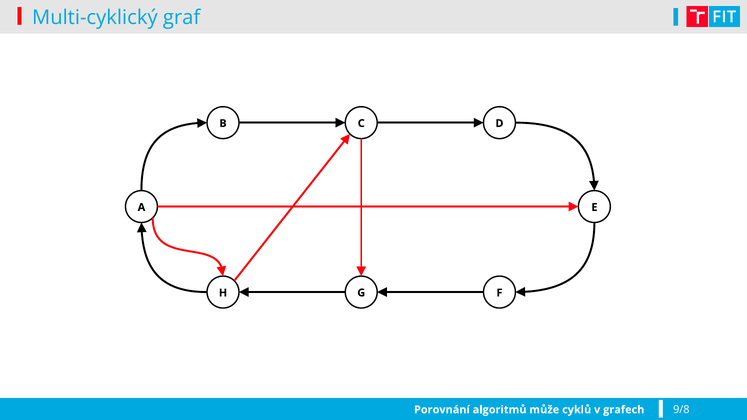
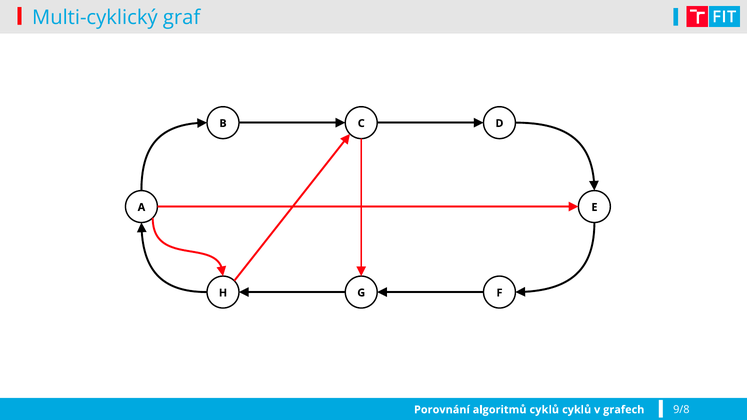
algoritmů může: může -> cyklů
